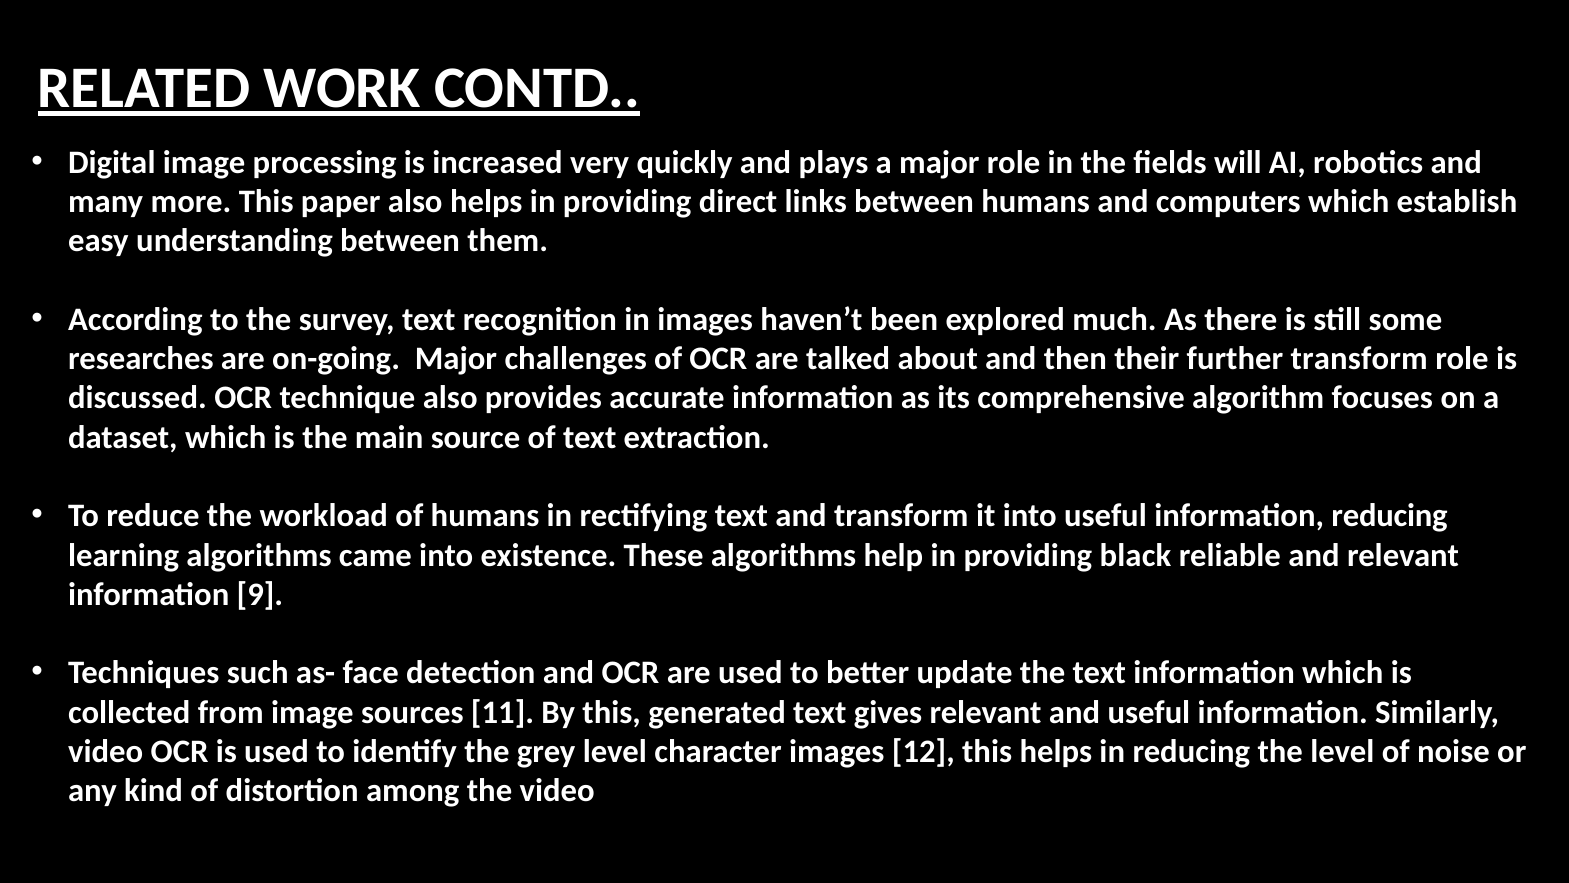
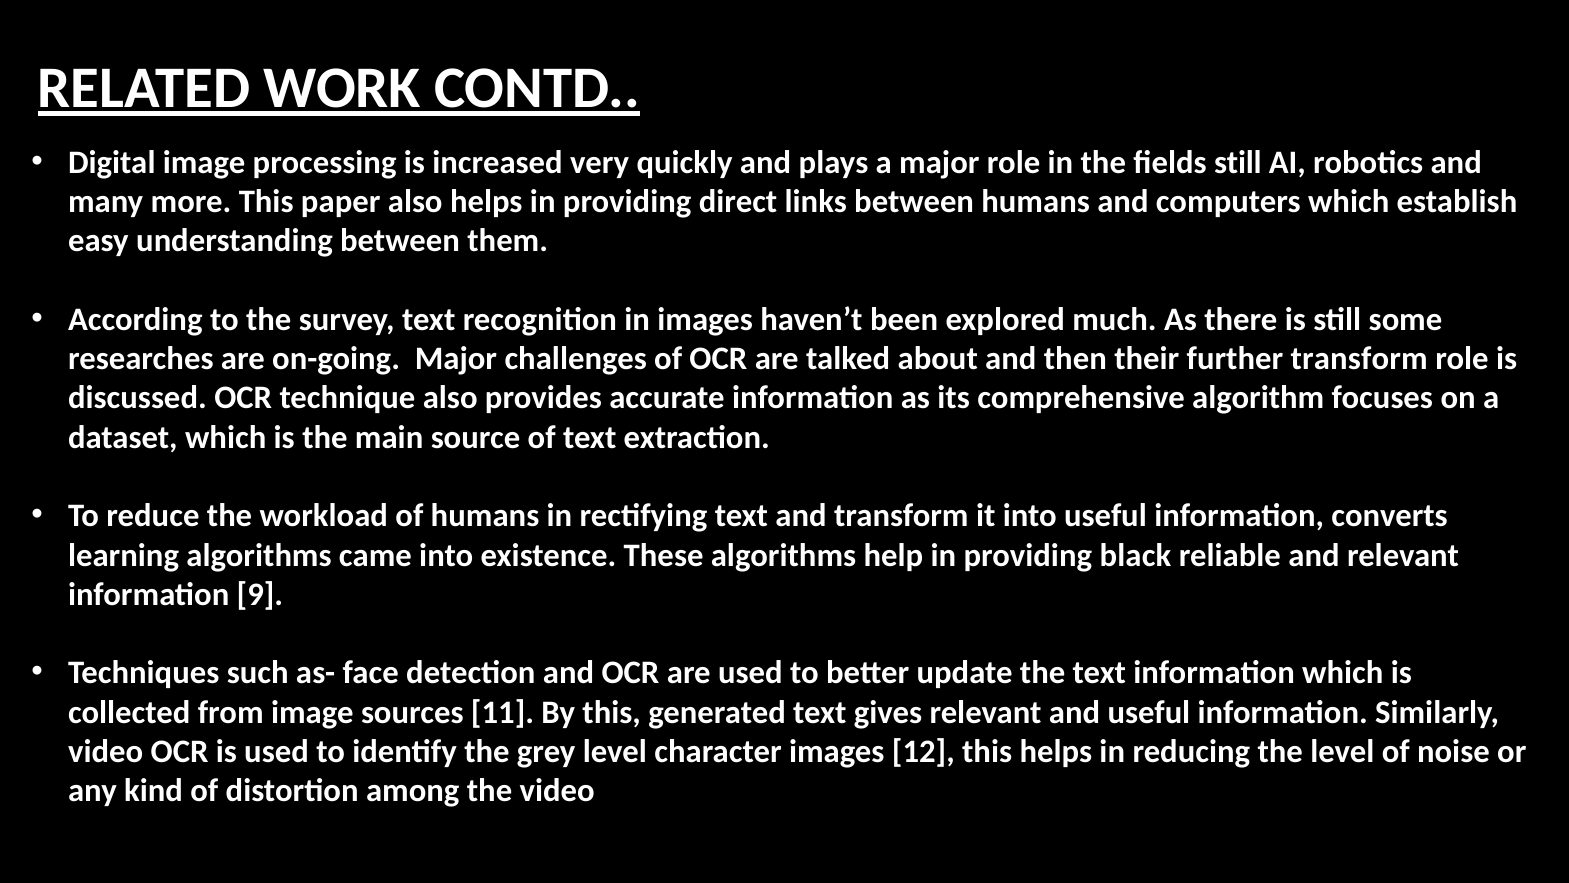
fields will: will -> still
information reducing: reducing -> converts
